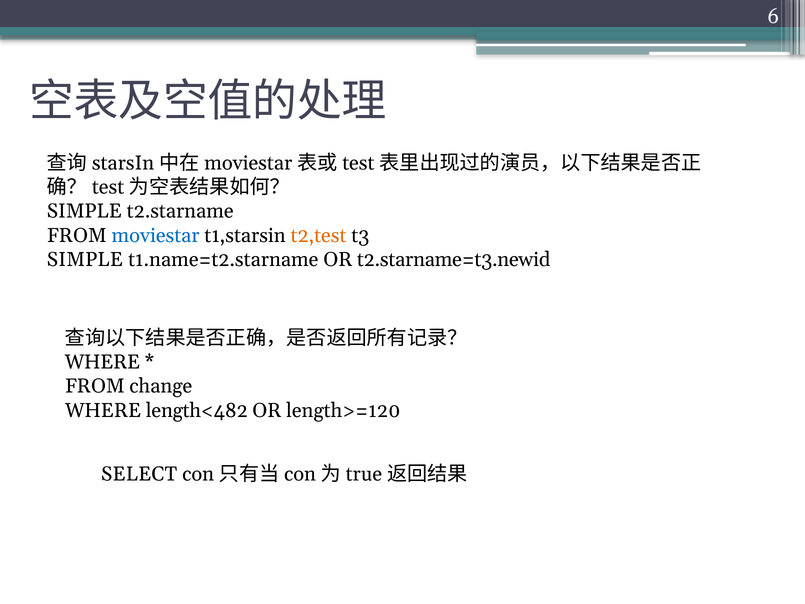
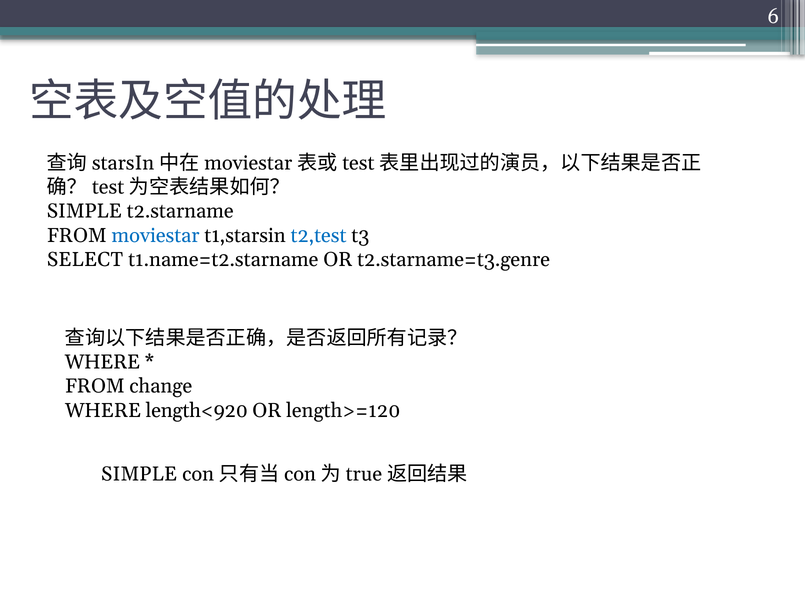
t2,test colour: orange -> blue
SIMPLE at (85, 260): SIMPLE -> SELECT
t2.starname=t3.newid: t2.starname=t3.newid -> t2.starname=t3.genre
length<482: length<482 -> length<920
SELECT at (139, 474): SELECT -> SIMPLE
